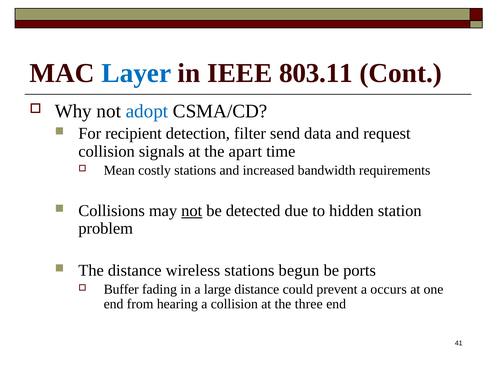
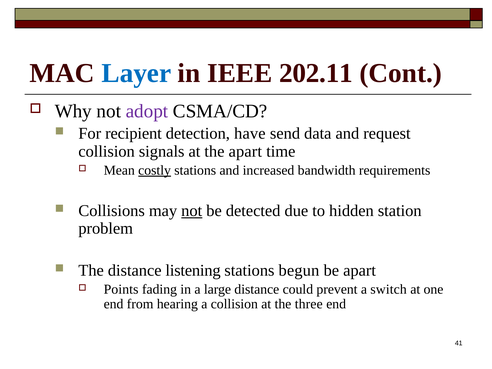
803.11: 803.11 -> 202.11
adopt colour: blue -> purple
filter: filter -> have
costly underline: none -> present
wireless: wireless -> listening
be ports: ports -> apart
Buffer: Buffer -> Points
occurs: occurs -> switch
